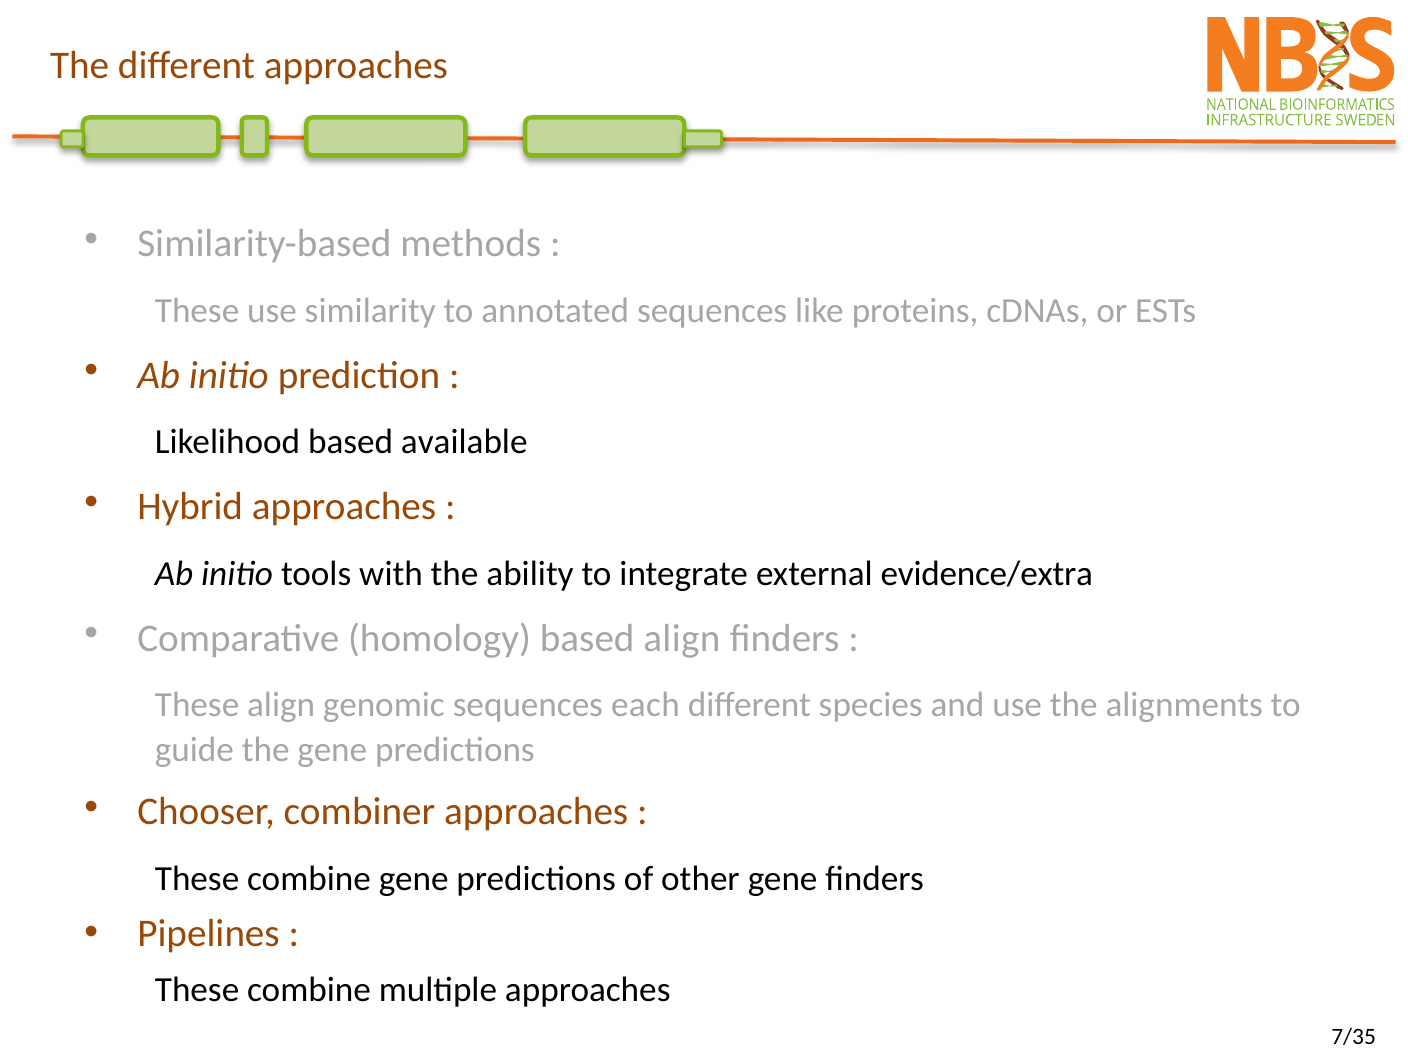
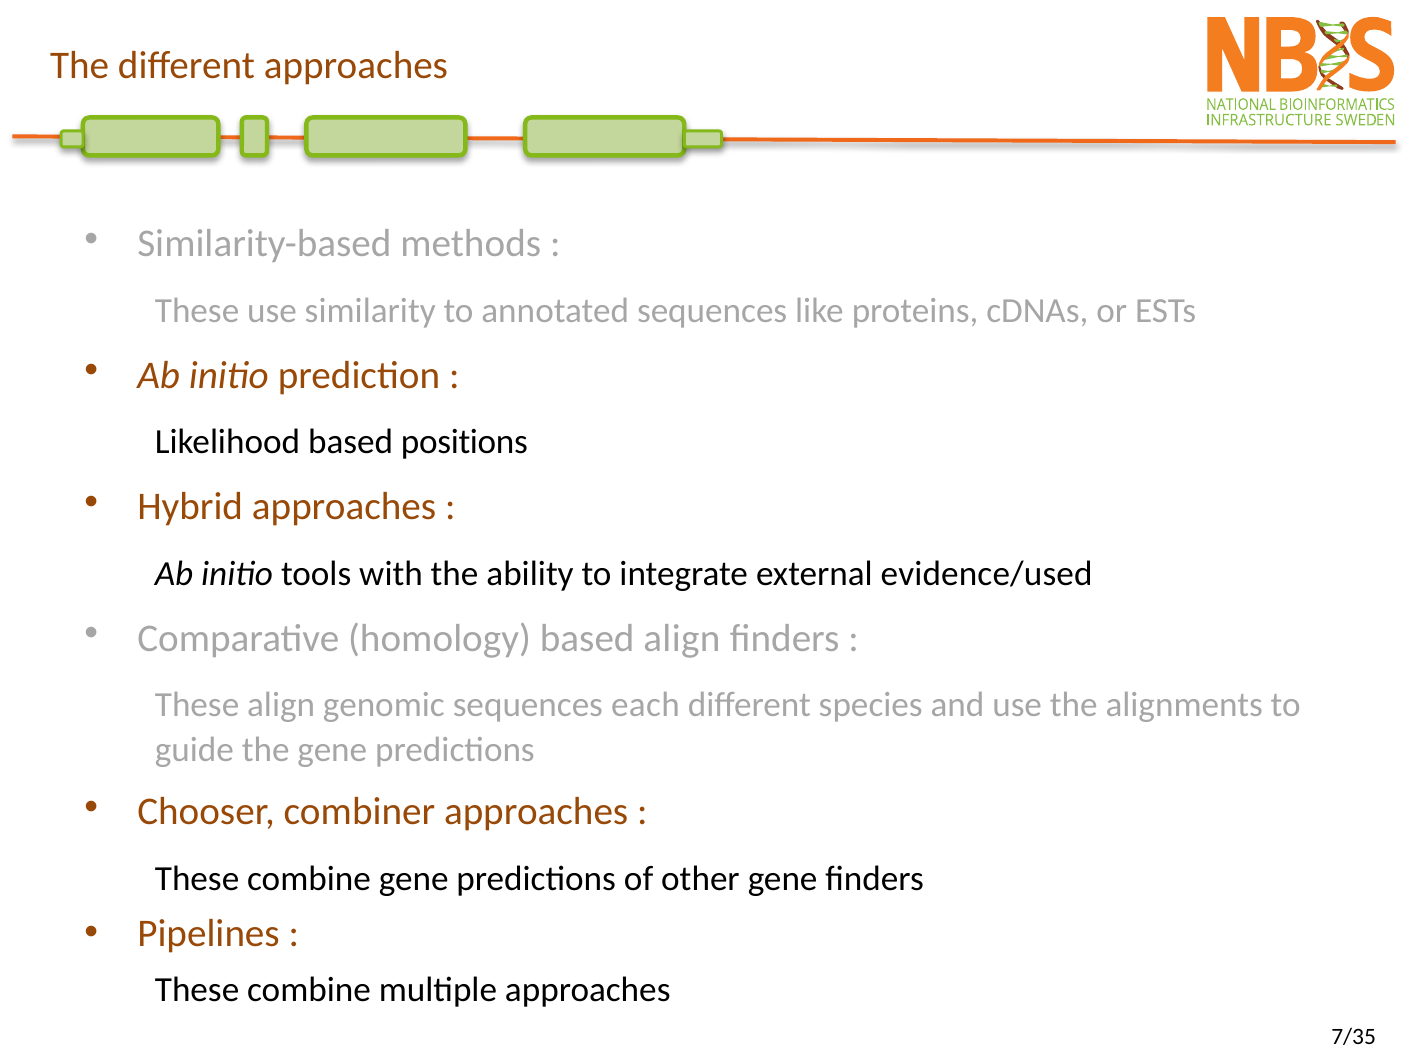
available: available -> positions
evidence/extra: evidence/extra -> evidence/used
